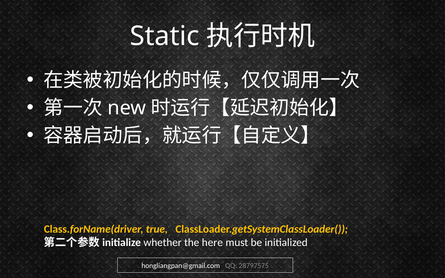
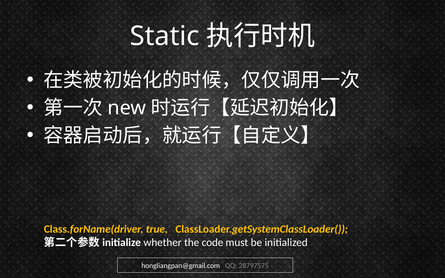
here: here -> code
